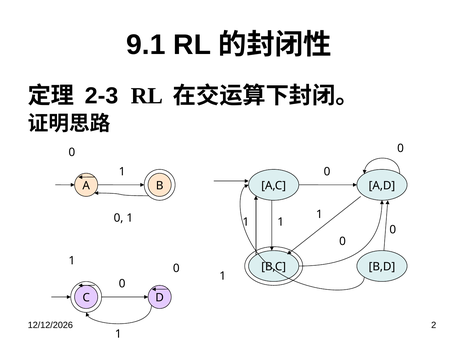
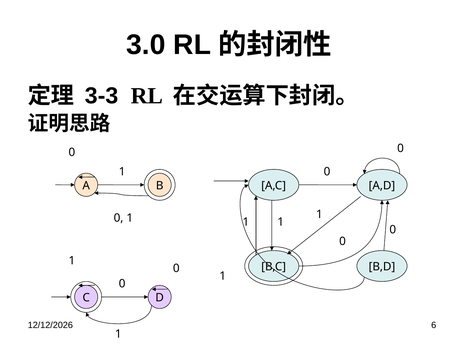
9.1: 9.1 -> 3.0
2-3: 2-3 -> 3-3
2: 2 -> 6
